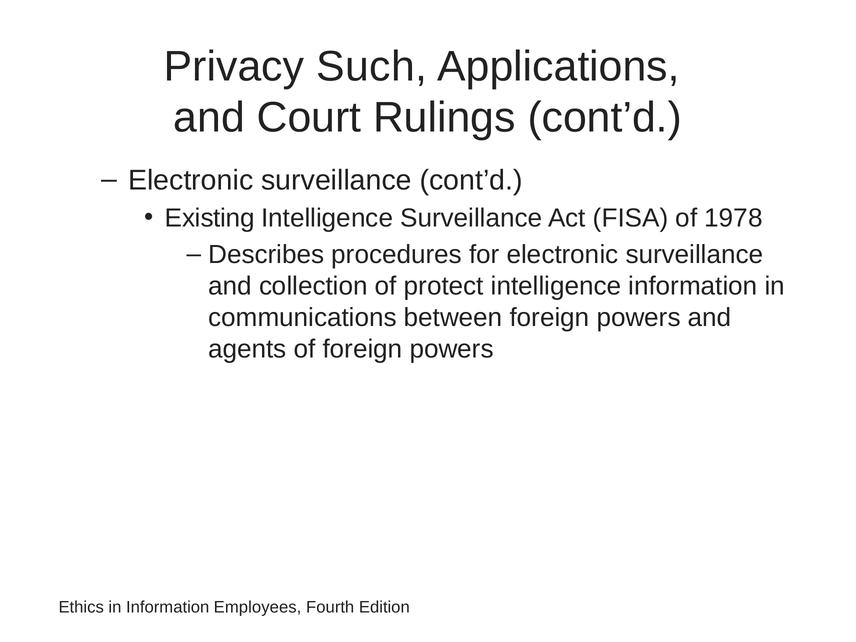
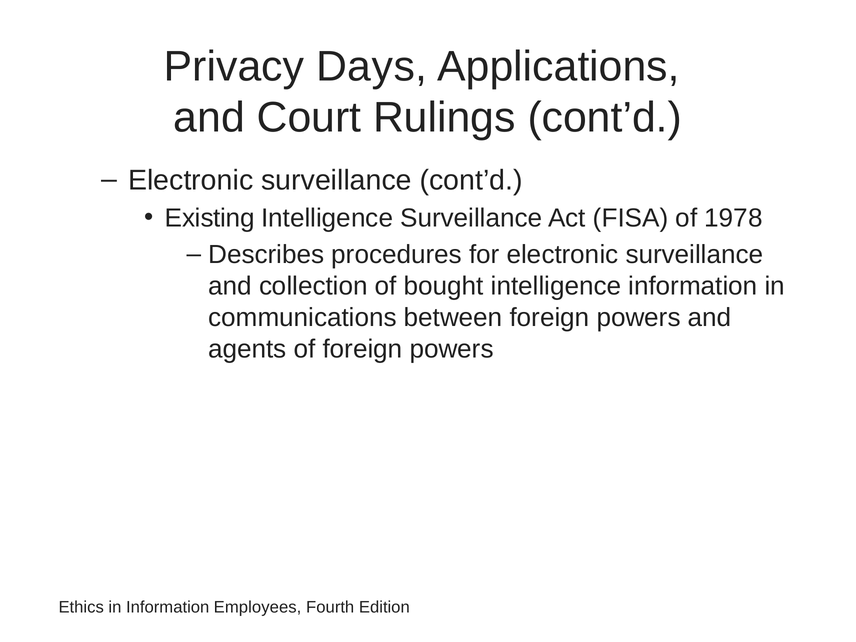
Such: Such -> Days
protect: protect -> bought
